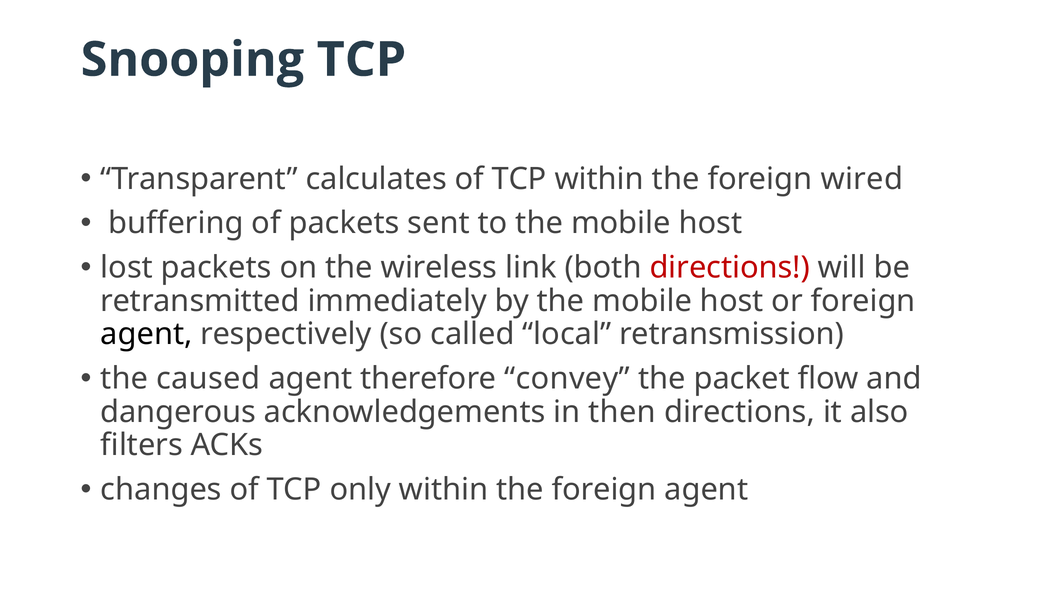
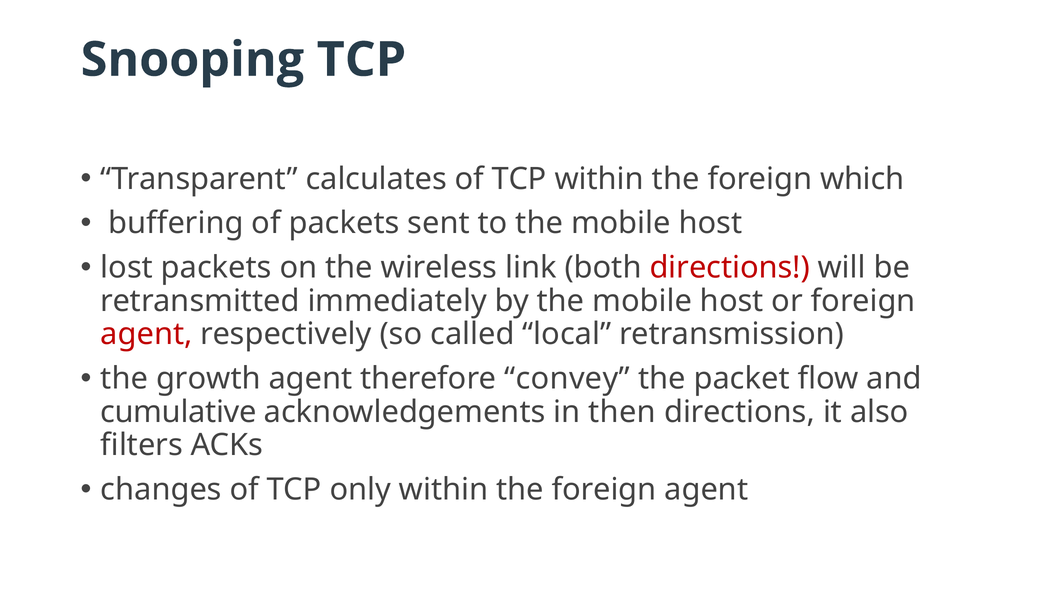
wired: wired -> which
agent at (147, 334) colour: black -> red
caused: caused -> growth
dangerous: dangerous -> cumulative
